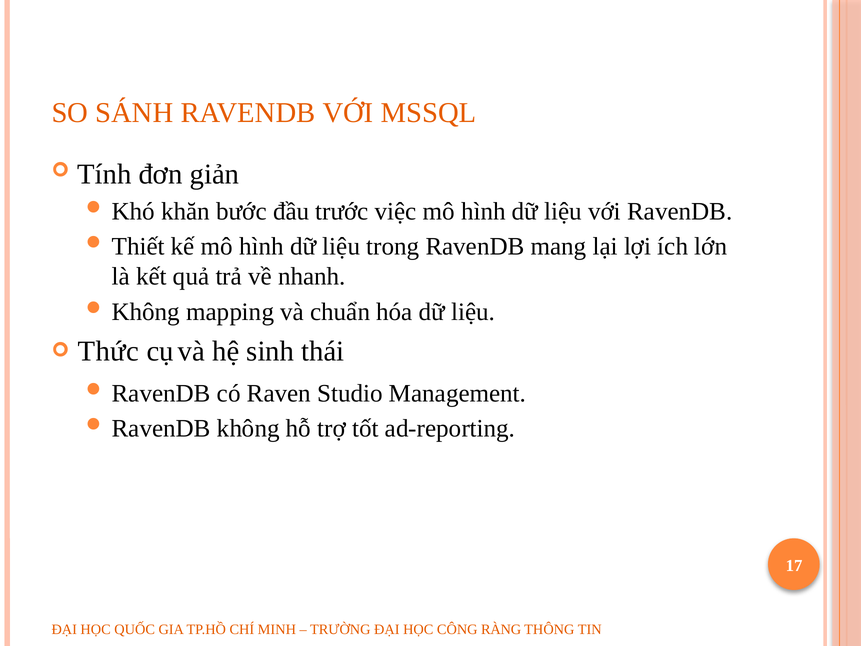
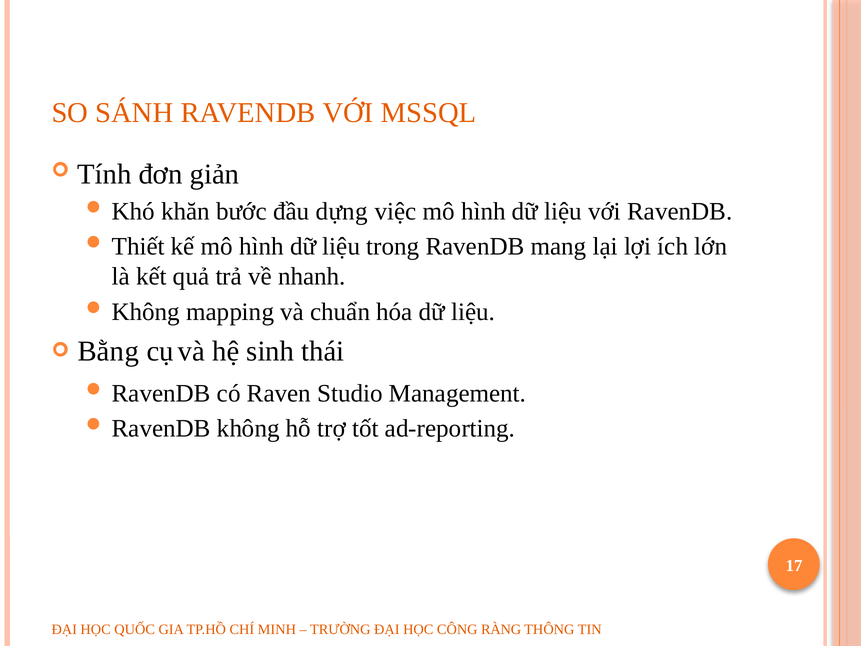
trước: trước -> dựng
Thức: Thức -> Bằng
